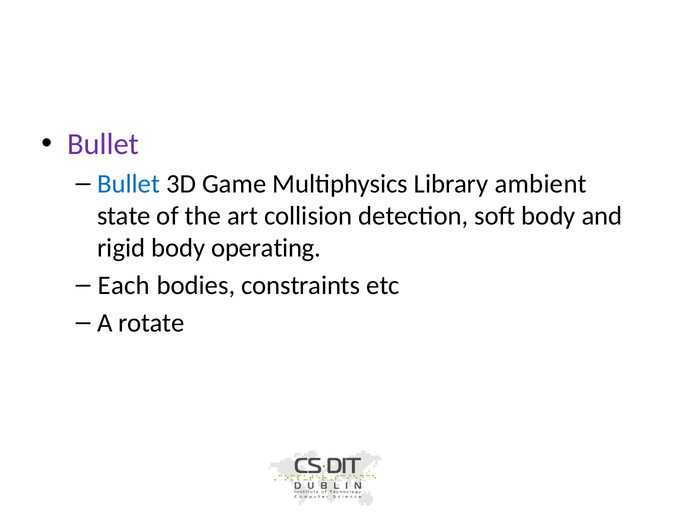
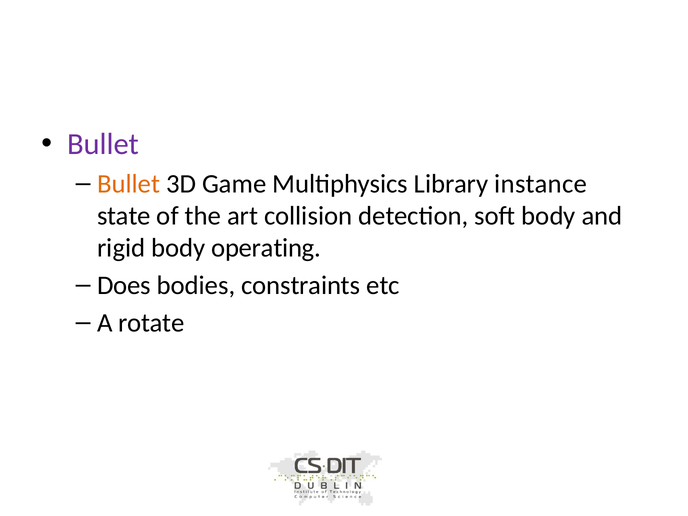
Bullet at (129, 184) colour: blue -> orange
ambient: ambient -> instance
Each: Each -> Does
